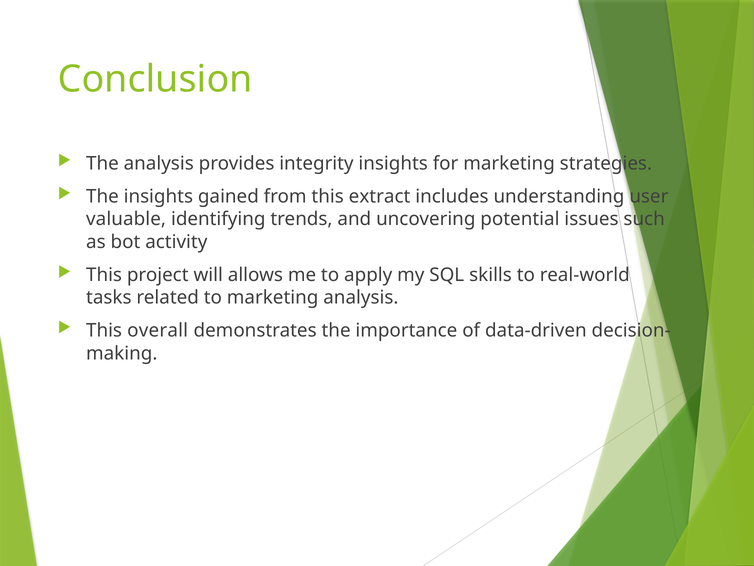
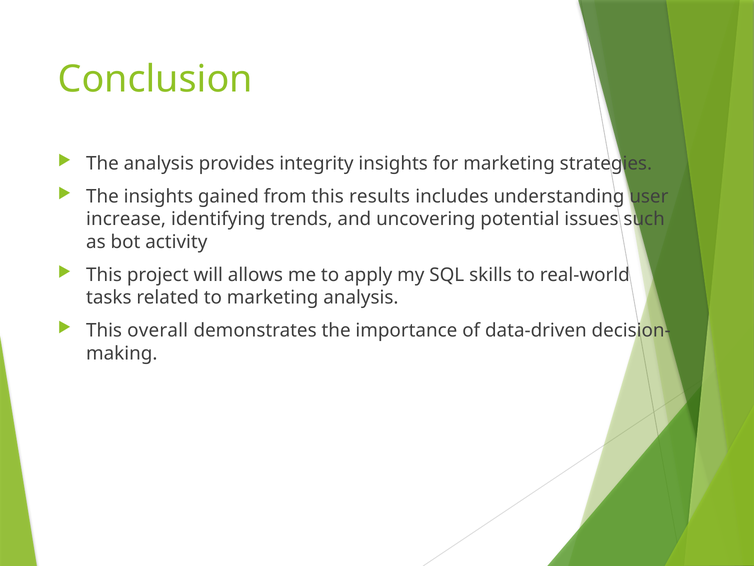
extract: extract -> results
valuable: valuable -> increase
